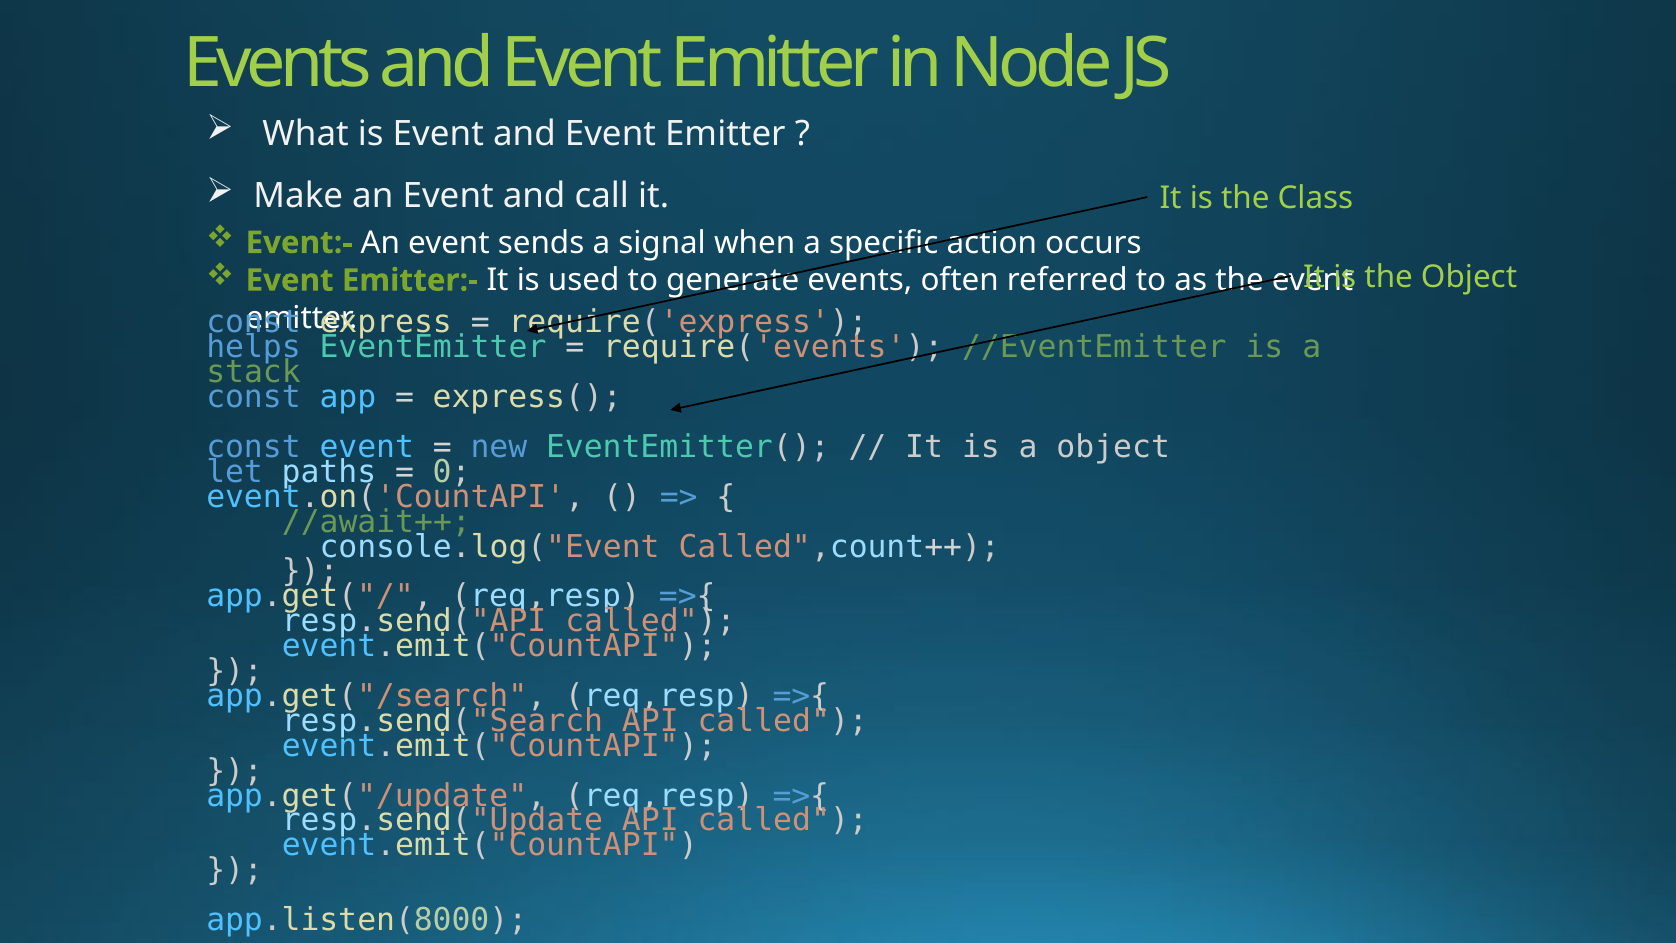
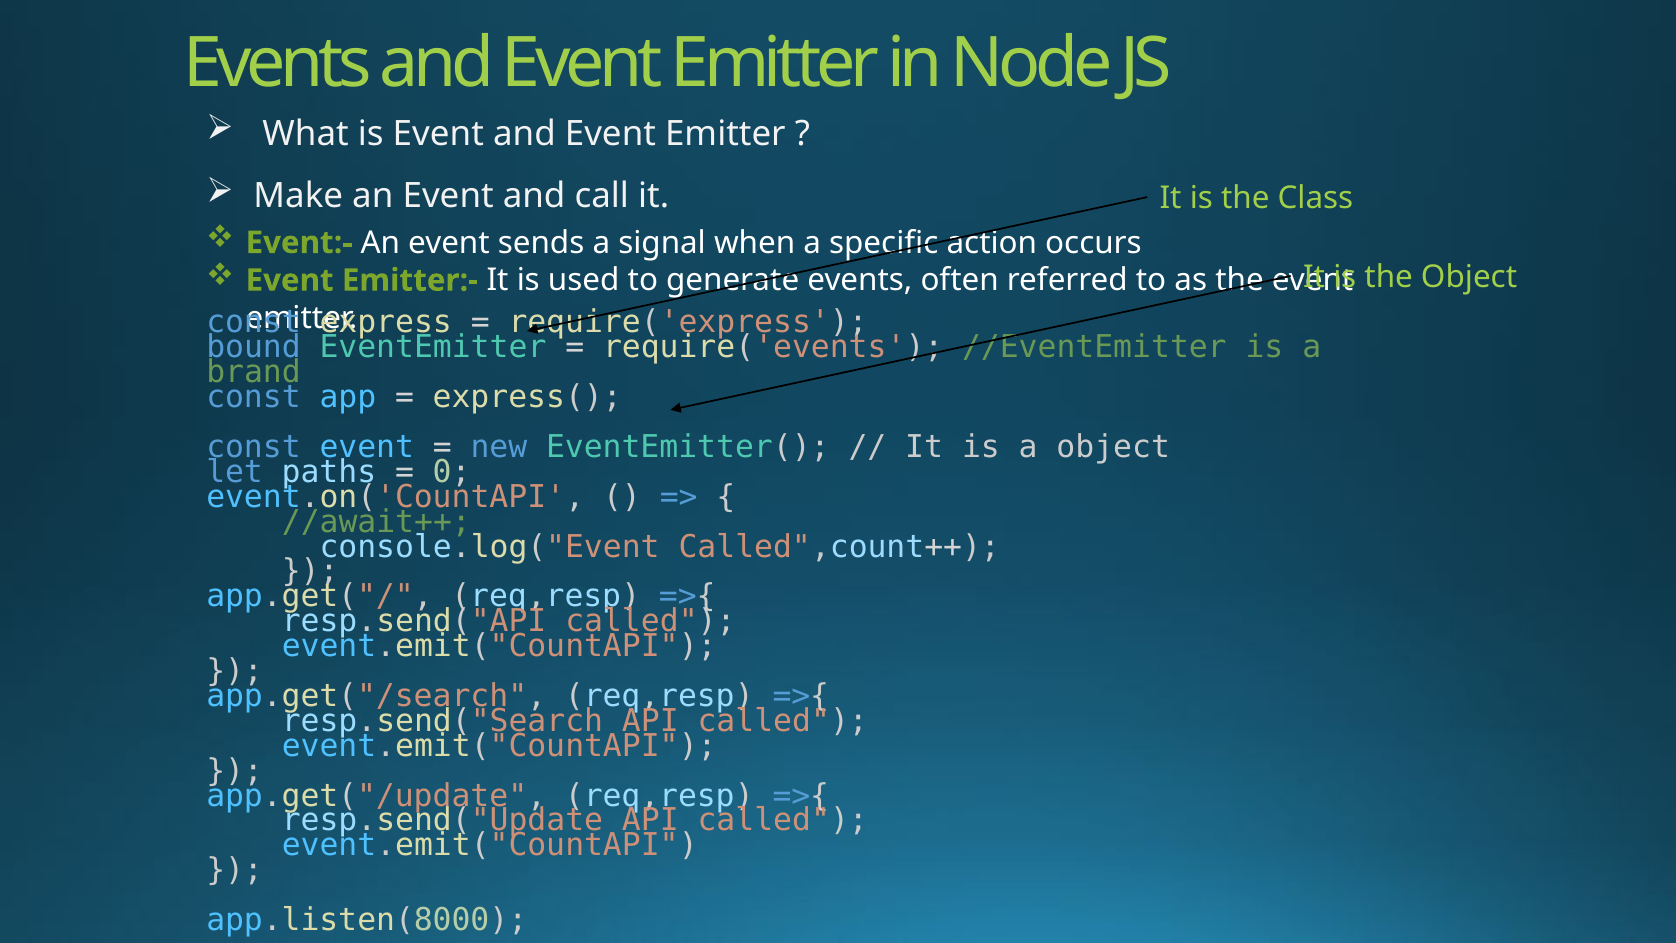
helps: helps -> bound
stack: stack -> brand
